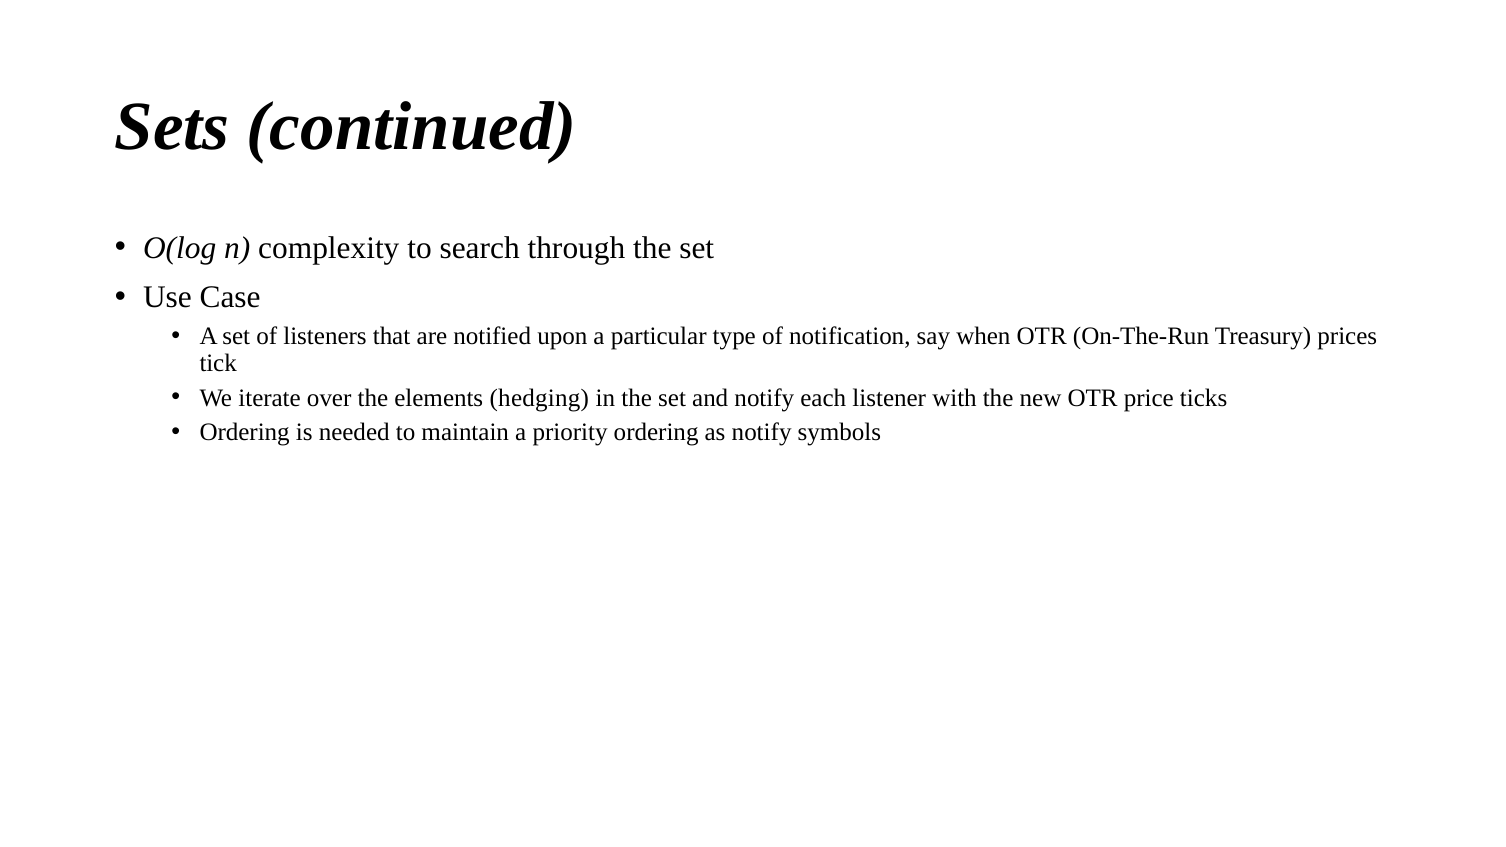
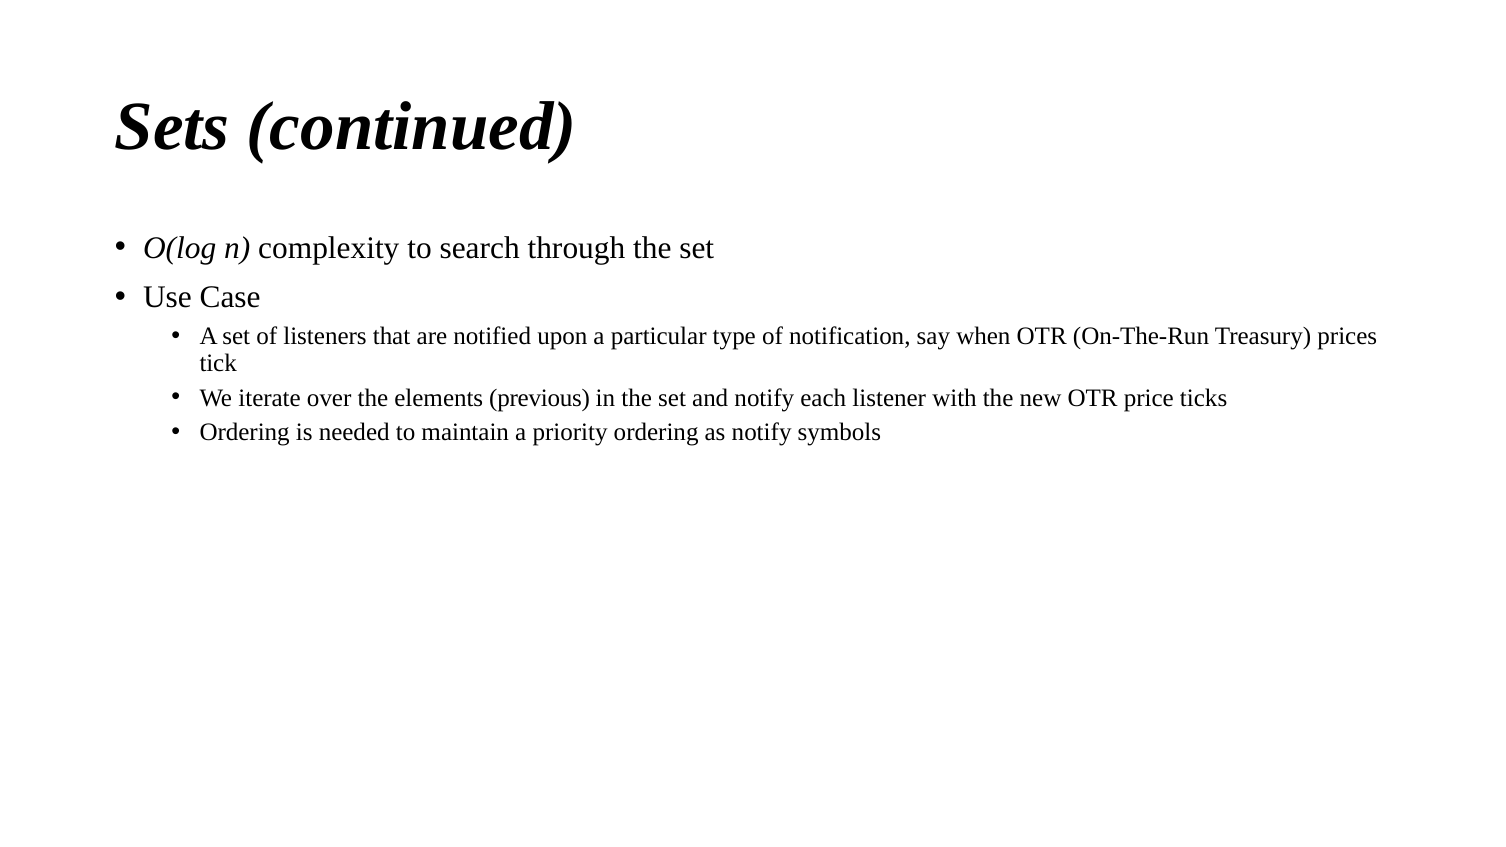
hedging: hedging -> previous
